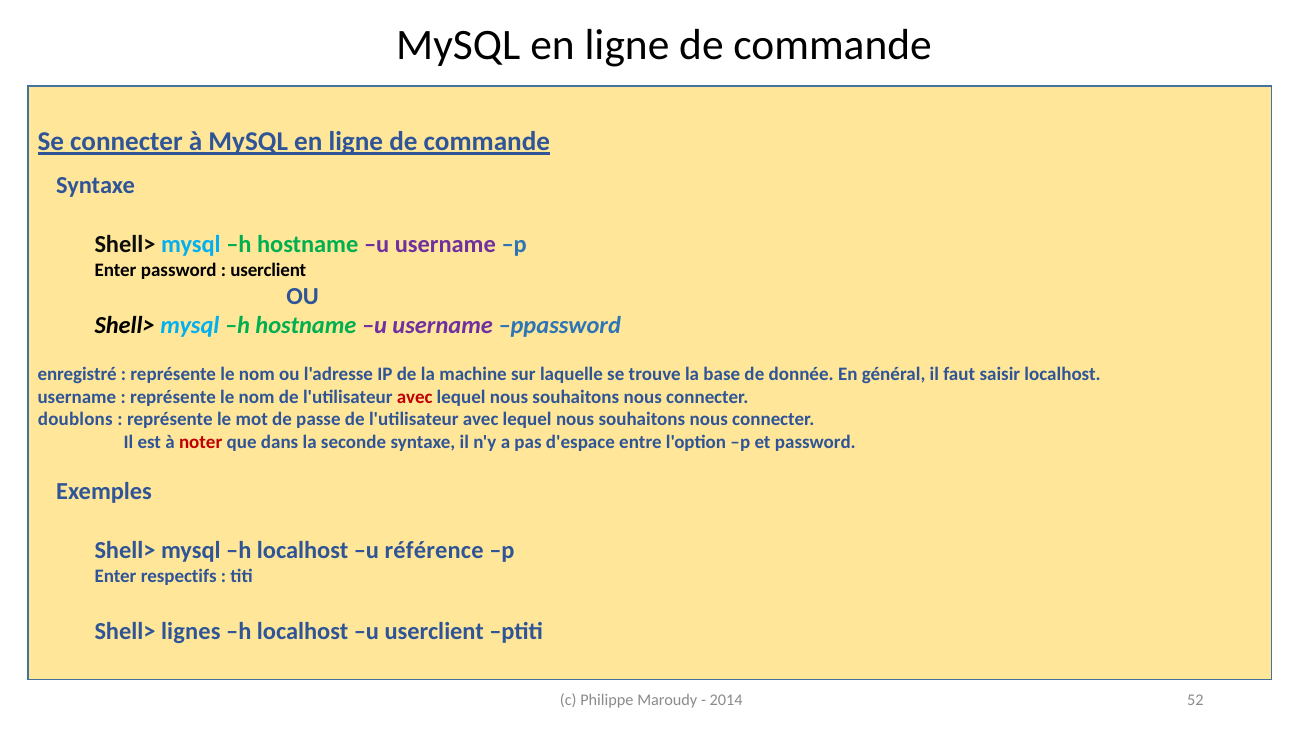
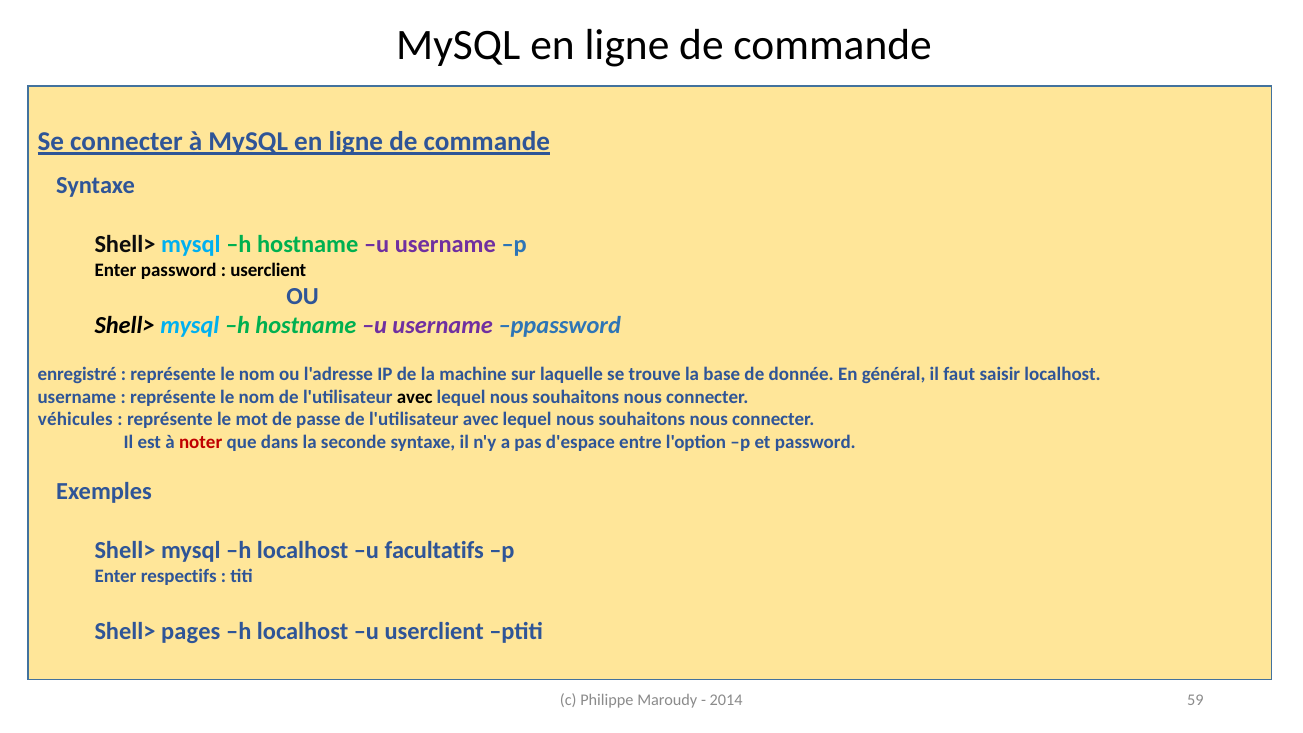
avec at (415, 397) colour: red -> black
doublons: doublons -> véhicules
référence: référence -> facultatifs
lignes: lignes -> pages
52: 52 -> 59
